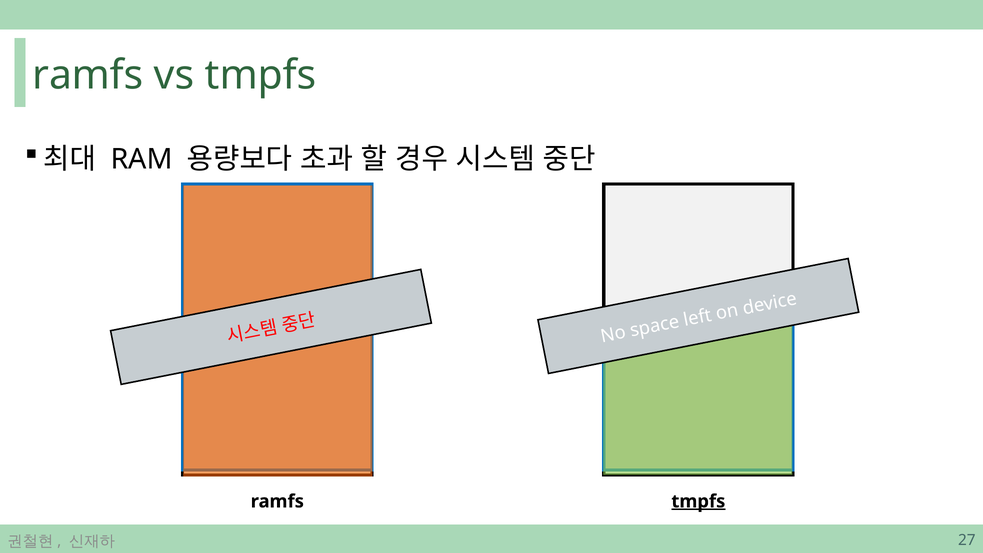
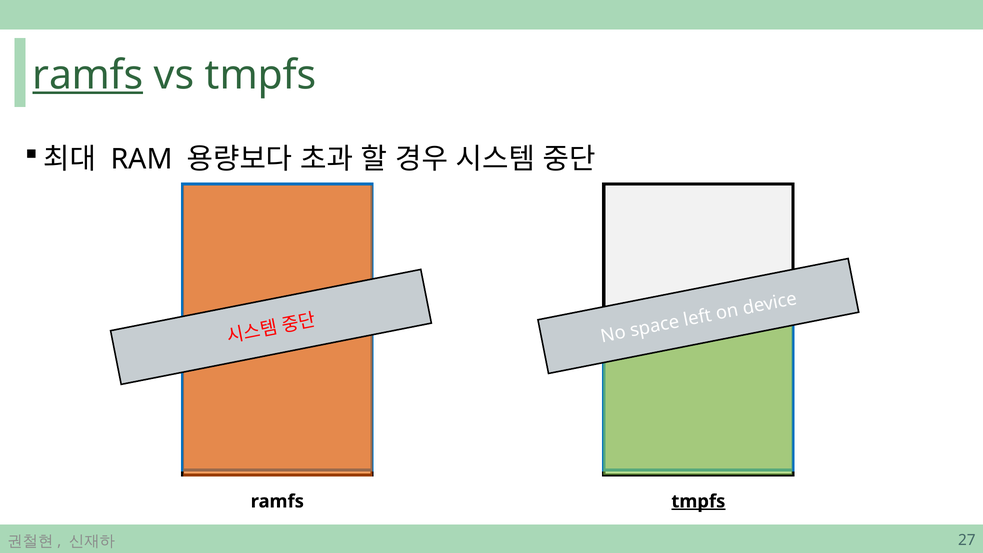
ramfs at (88, 75) underline: none -> present
